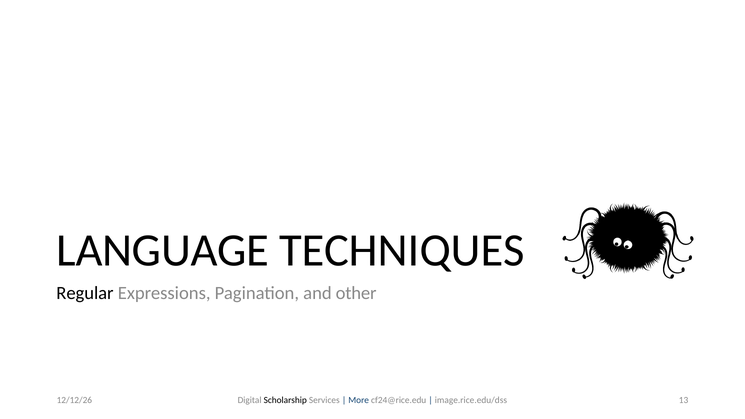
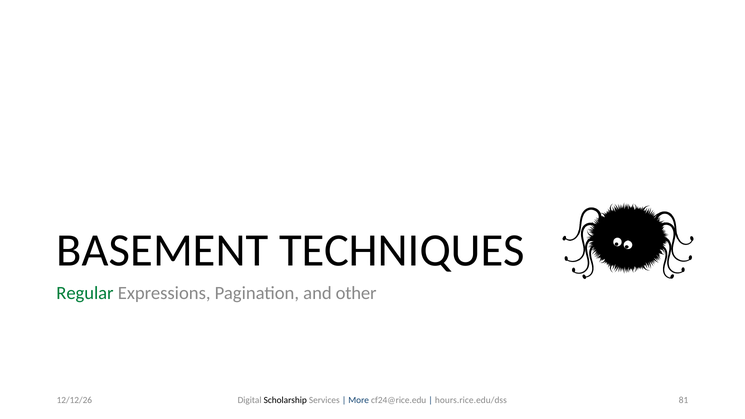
LANGUAGE: LANGUAGE -> BASEMENT
Regular colour: black -> green
13: 13 -> 81
image.rice.edu/dss: image.rice.edu/dss -> hours.rice.edu/dss
